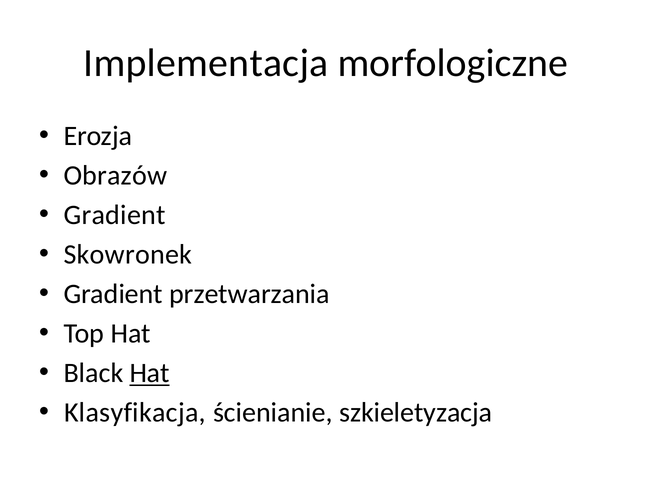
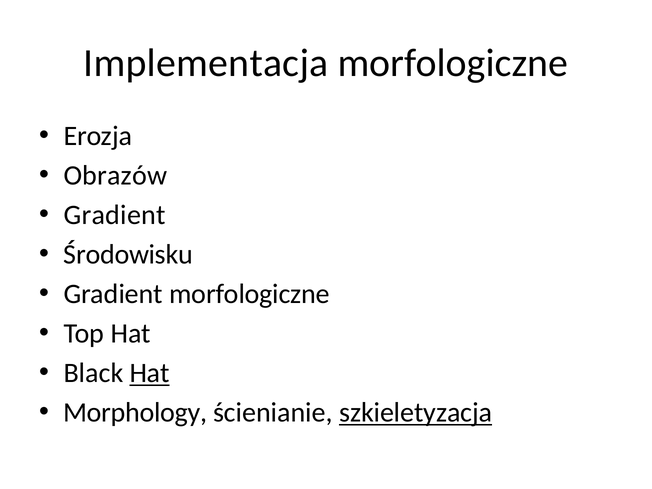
Skowronek: Skowronek -> Środowisku
Gradient przetwarzania: przetwarzania -> morfologiczne
Klasyfikacja: Klasyfikacja -> Morphology
szkieletyzacja underline: none -> present
